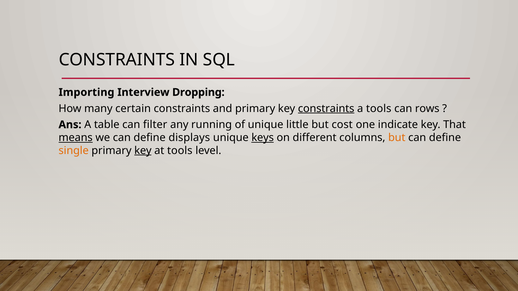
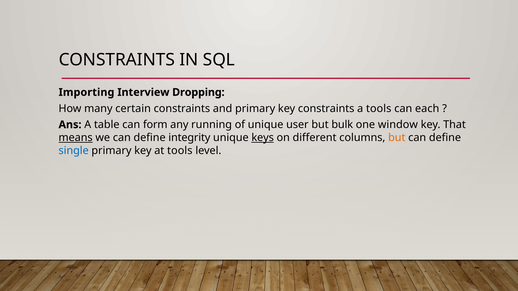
constraints at (326, 109) underline: present -> none
rows: rows -> each
filter: filter -> form
little: little -> user
cost: cost -> bulk
indicate: indicate -> window
displays: displays -> integrity
single colour: orange -> blue
key at (143, 151) underline: present -> none
